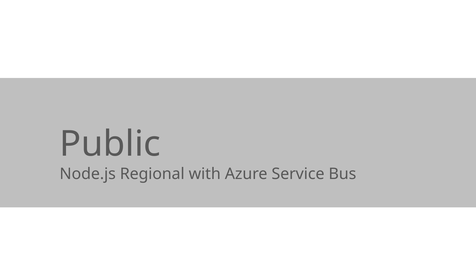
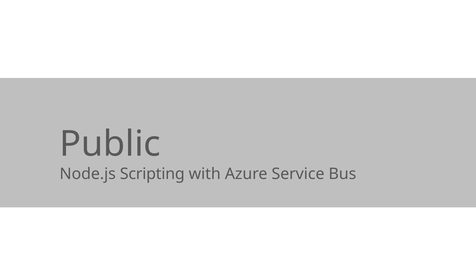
Regional: Regional -> Scripting
